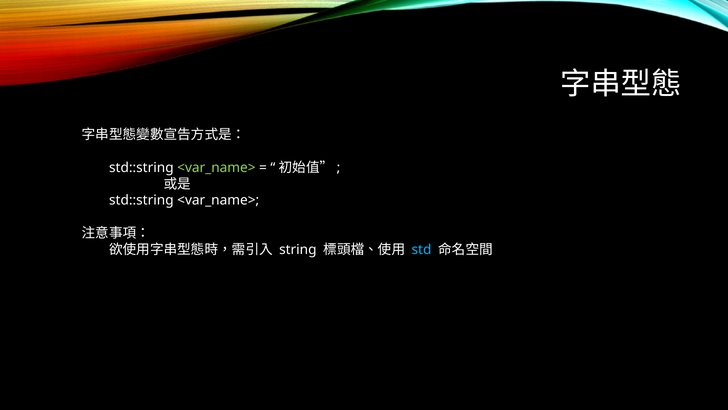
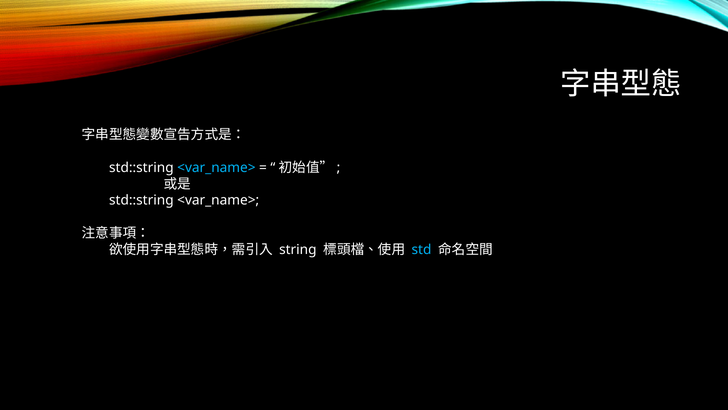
<var_name> at (216, 167) colour: light green -> light blue
